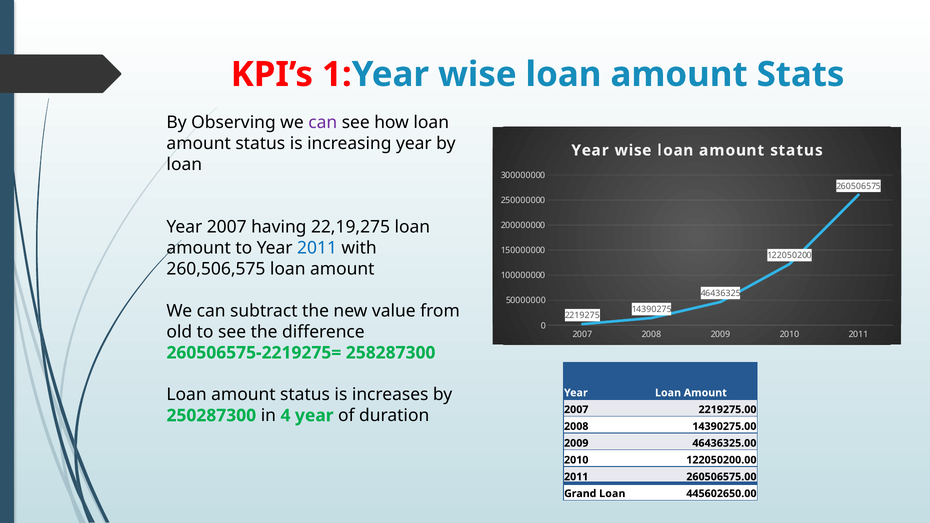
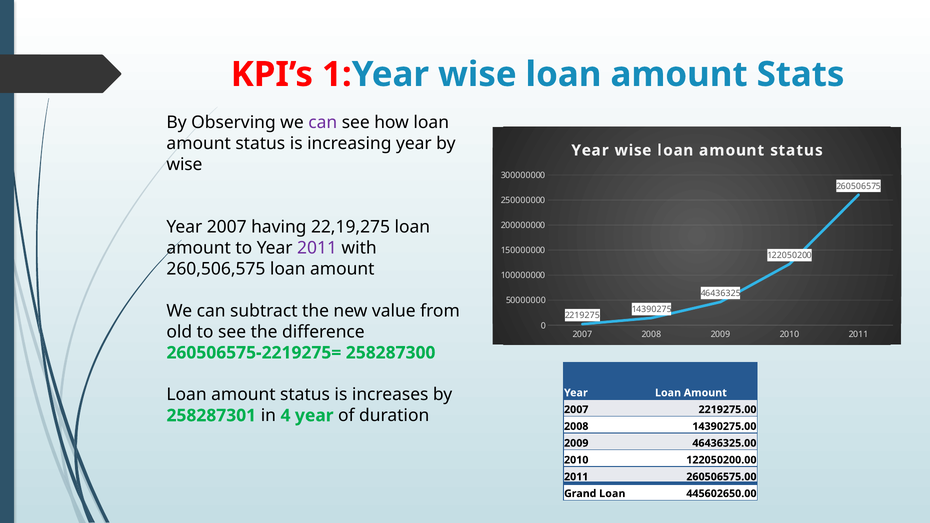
loan at (184, 164): loan -> wise
2011 at (317, 248) colour: blue -> purple
250287300: 250287300 -> 258287301
